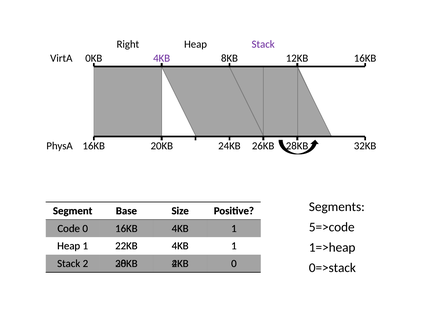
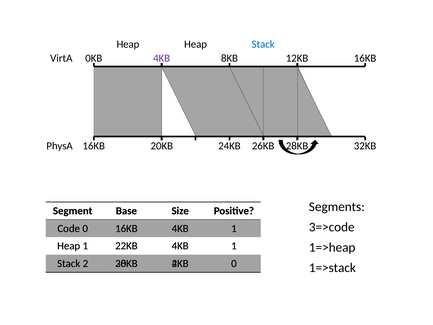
Right at (128, 44): Right -> Heap
Stack at (263, 44) colour: purple -> blue
5=>code: 5=>code -> 3=>code
0=>stack: 0=>stack -> 1=>stack
